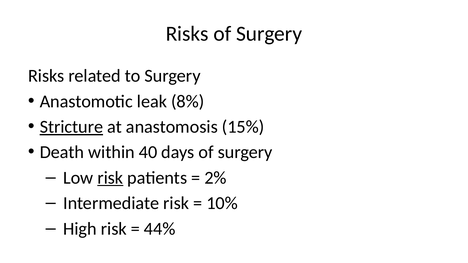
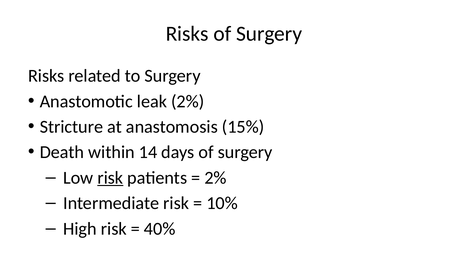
leak 8%: 8% -> 2%
Stricture underline: present -> none
40: 40 -> 14
44%: 44% -> 40%
